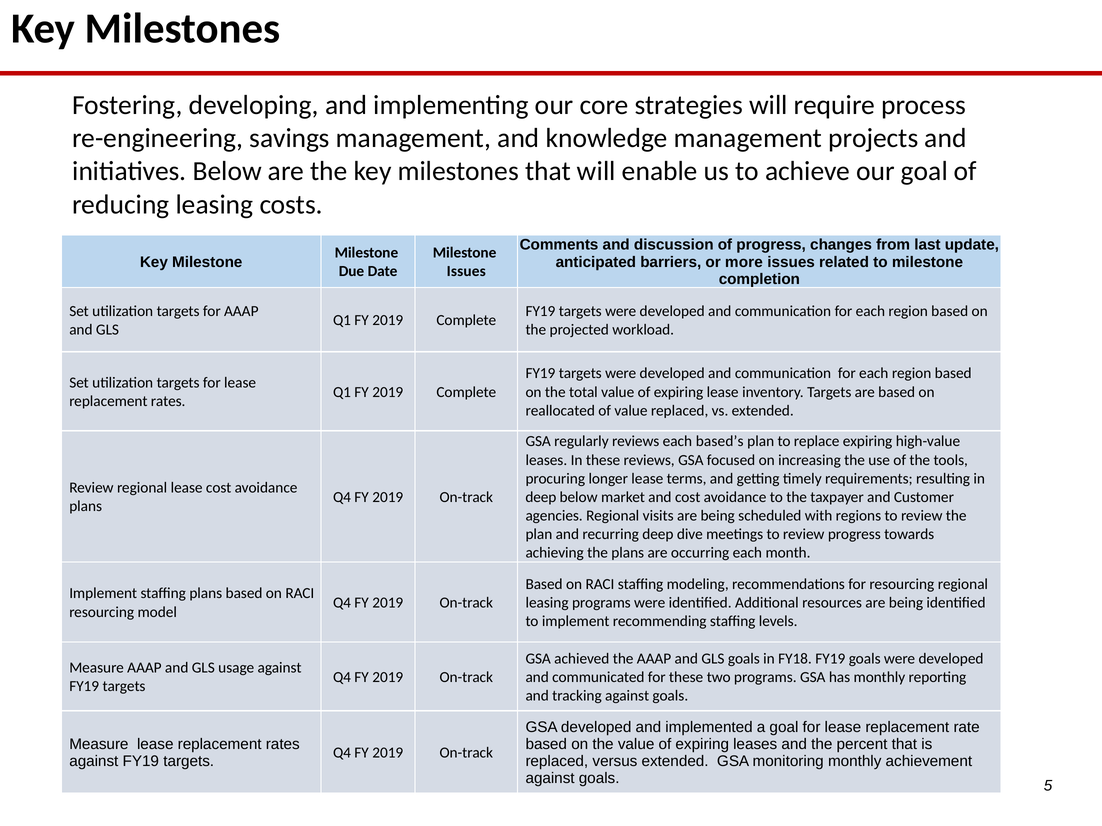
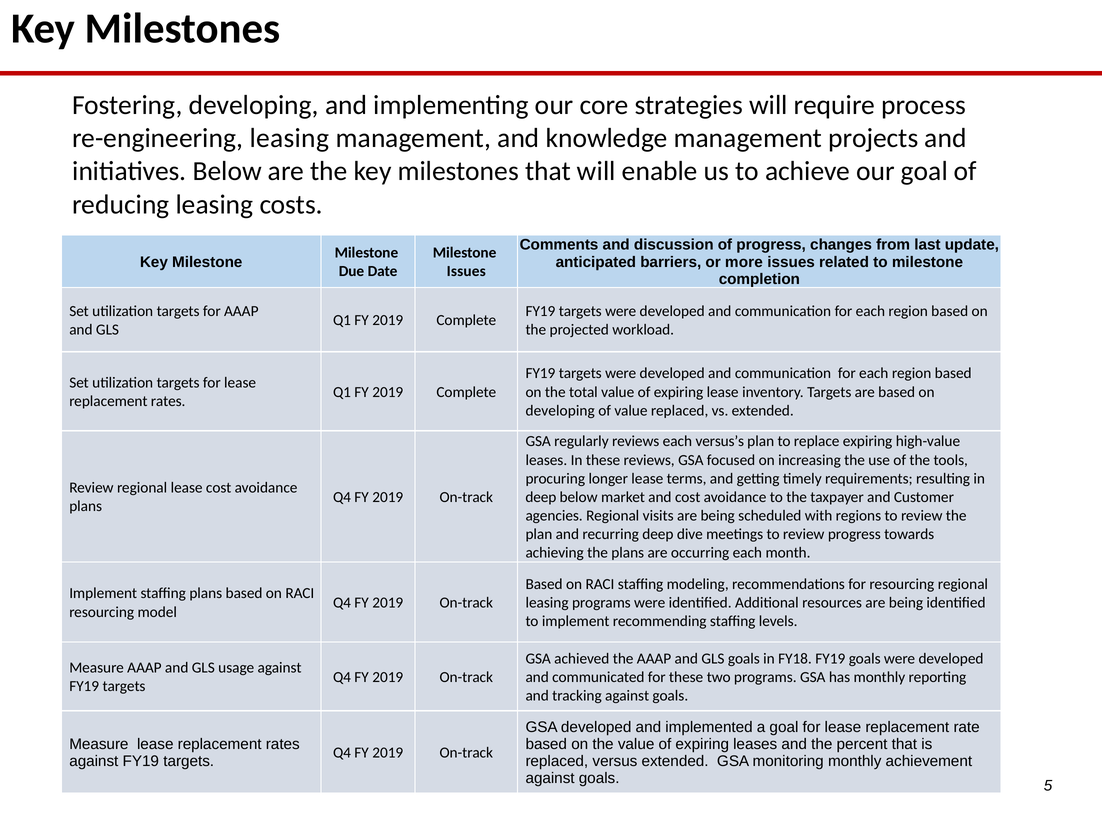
re-engineering savings: savings -> leasing
reallocated at (560, 411): reallocated -> developing
based’s: based’s -> versus’s
